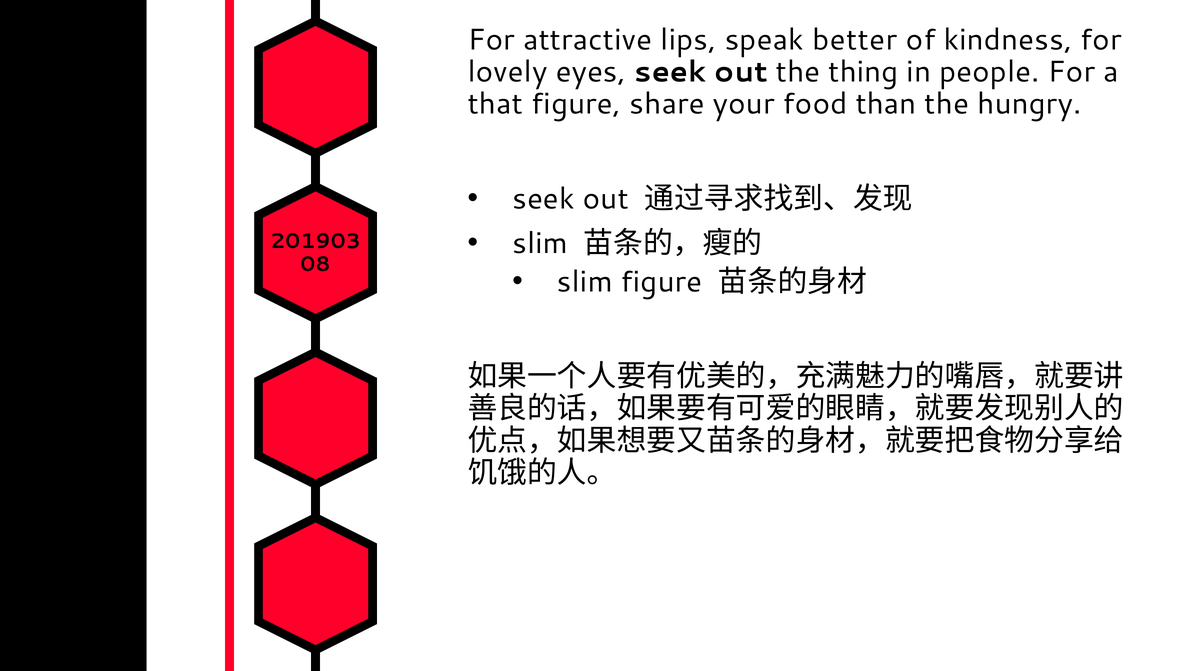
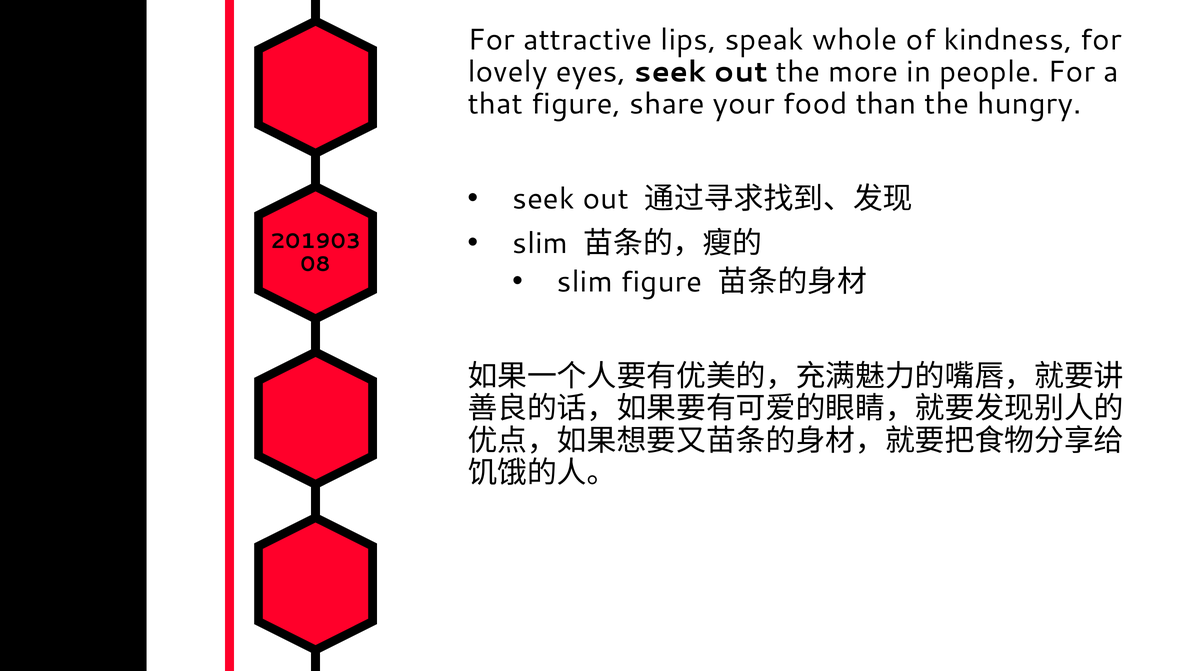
better: better -> whole
thing: thing -> more
